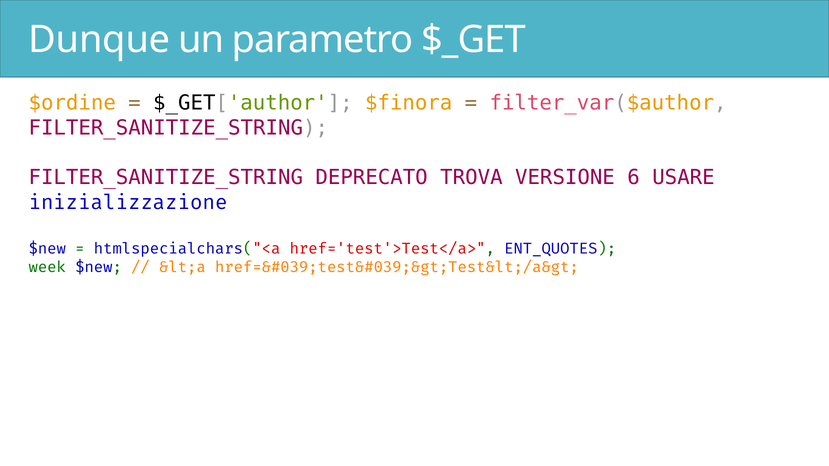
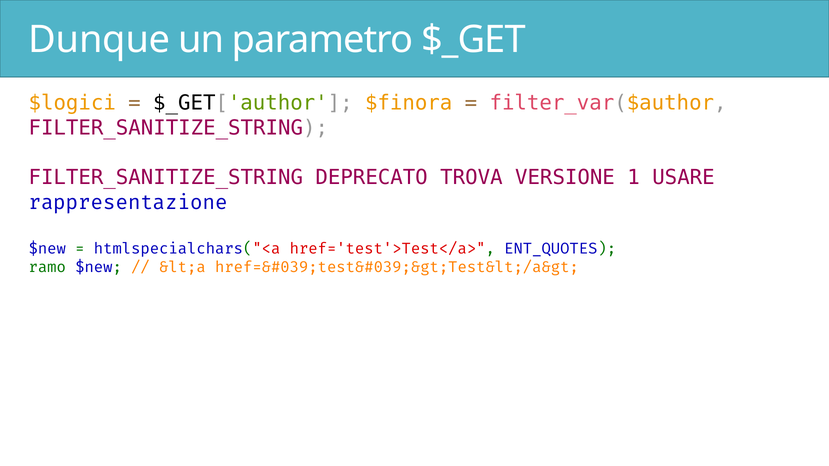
$ordine: $ordine -> $logici
6: 6 -> 1
inizializzazione: inizializzazione -> rappresentazione
week: week -> ramo
